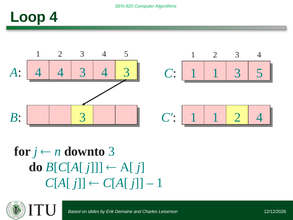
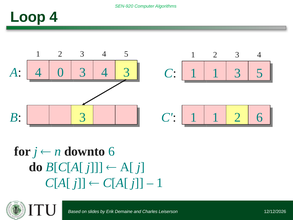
4 4: 4 -> 0
2 4: 4 -> 6
downto 3: 3 -> 6
